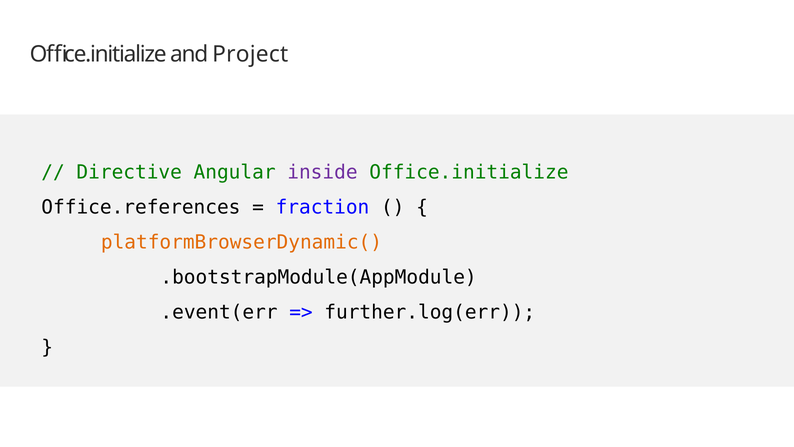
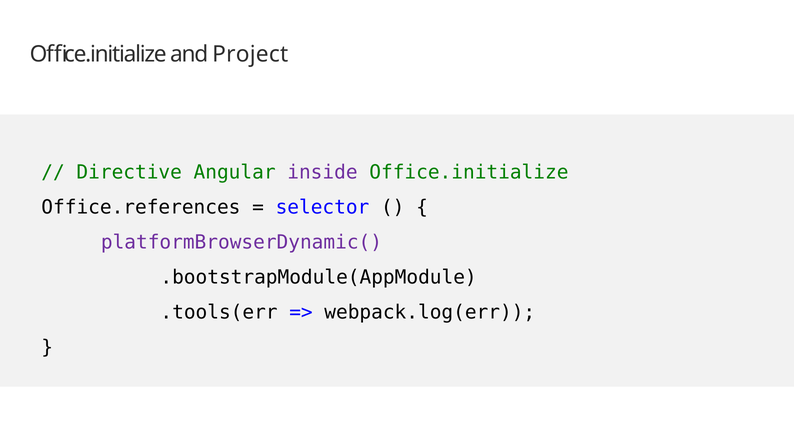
fraction: fraction -> selector
platformBrowserDynamic( colour: orange -> purple
.event(err: .event(err -> .tools(err
further.log(err: further.log(err -> webpack.log(err
